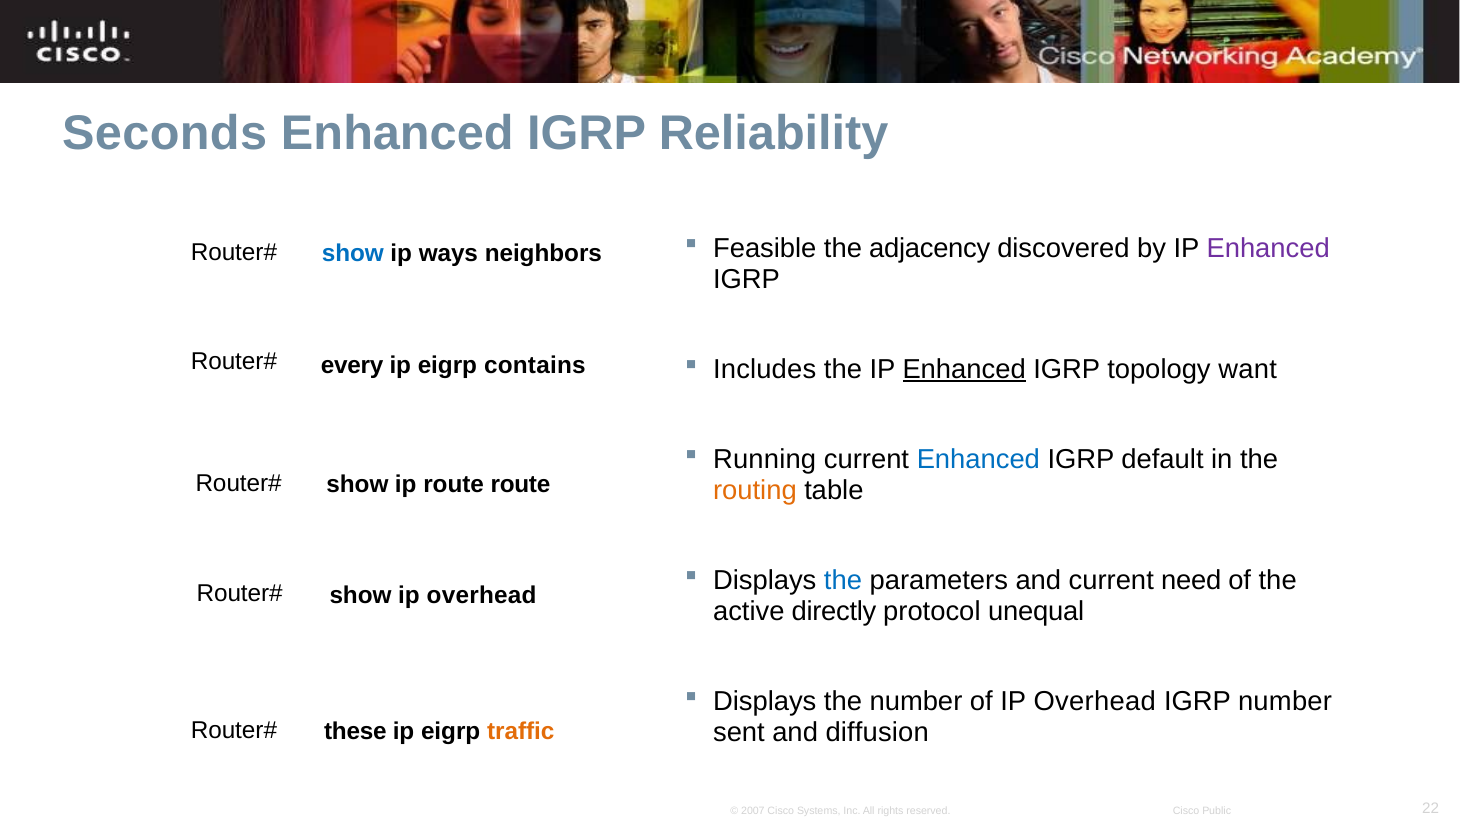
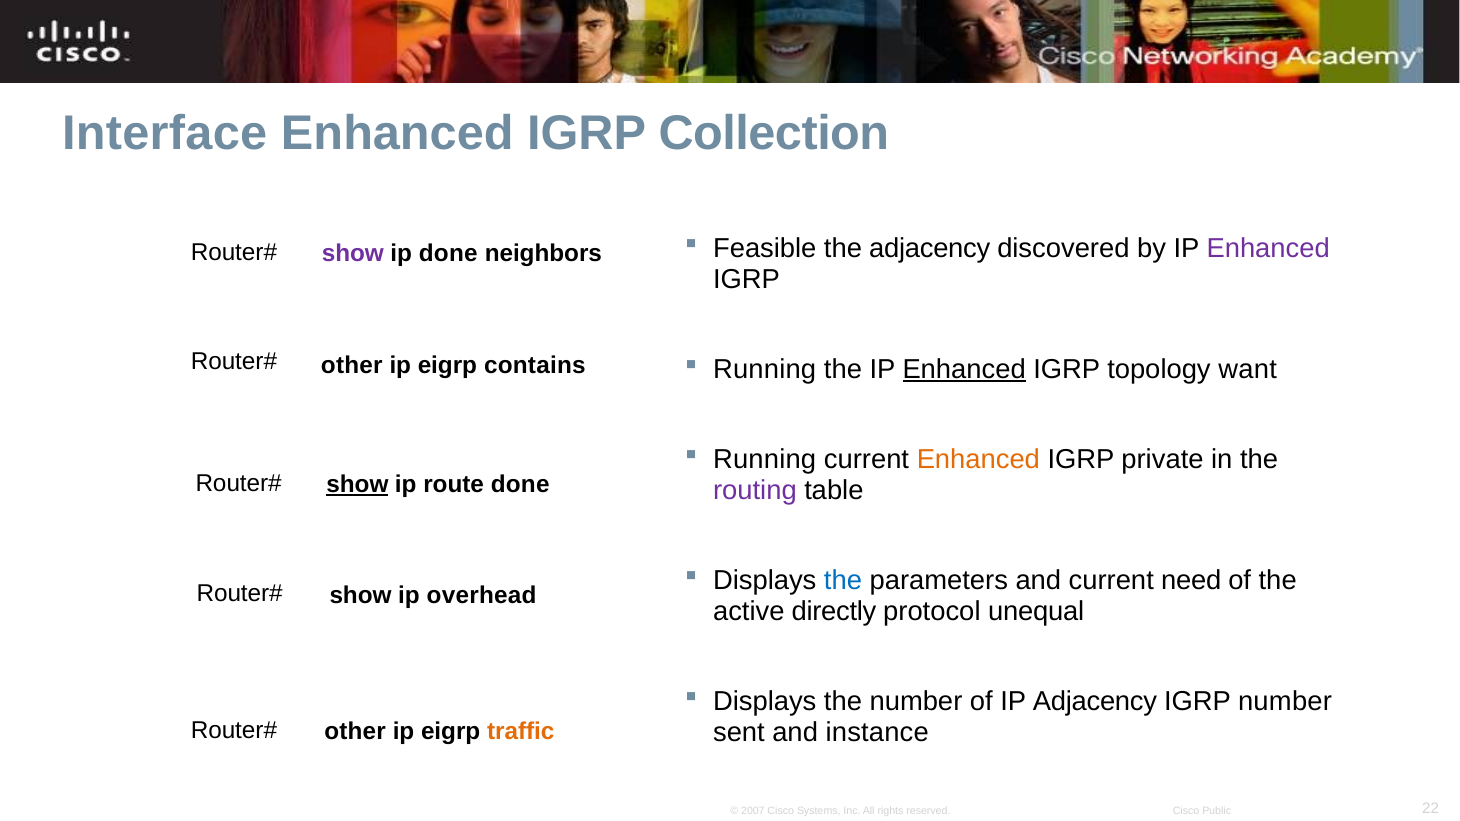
Seconds: Seconds -> Interface
Reliability: Reliability -> Collection
show at (353, 254) colour: blue -> purple
ip ways: ways -> done
every at (352, 365): every -> other
Includes at (765, 370): Includes -> Running
Enhanced at (978, 459) colour: blue -> orange
default: default -> private
show at (357, 485) underline: none -> present
route route: route -> done
routing colour: orange -> purple
of IP Overhead: Overhead -> Adjacency
diffusion: diffusion -> instance
these at (355, 732): these -> other
